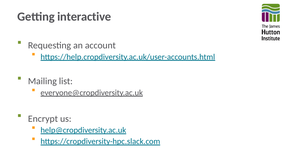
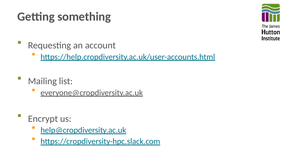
interactive: interactive -> something
